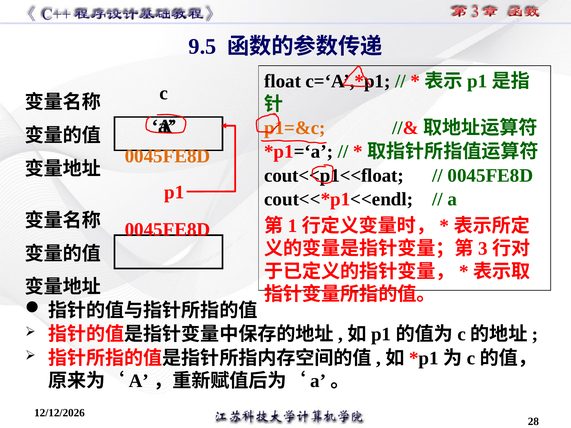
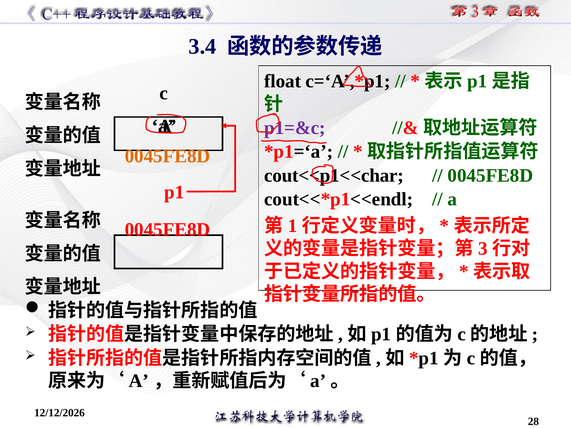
9.5: 9.5 -> 3.4
p1=&c colour: orange -> purple
cout<<p1<<float: cout<<p1<<float -> cout<<p1<<char
